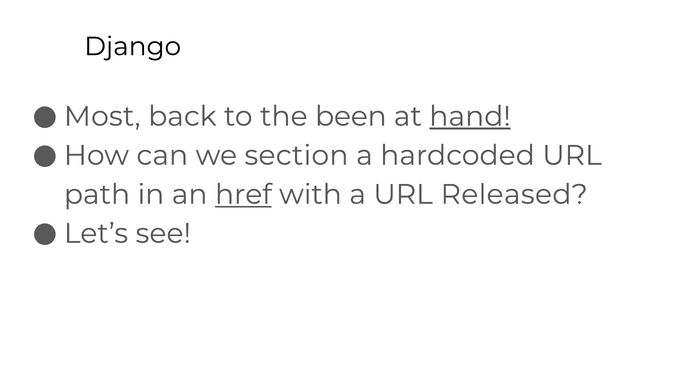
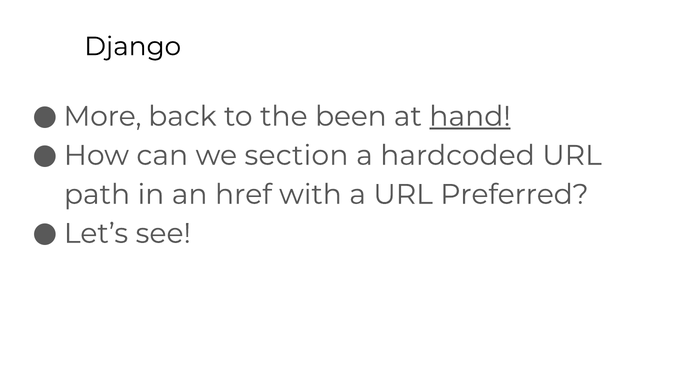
Most: Most -> More
href underline: present -> none
Released: Released -> Preferred
